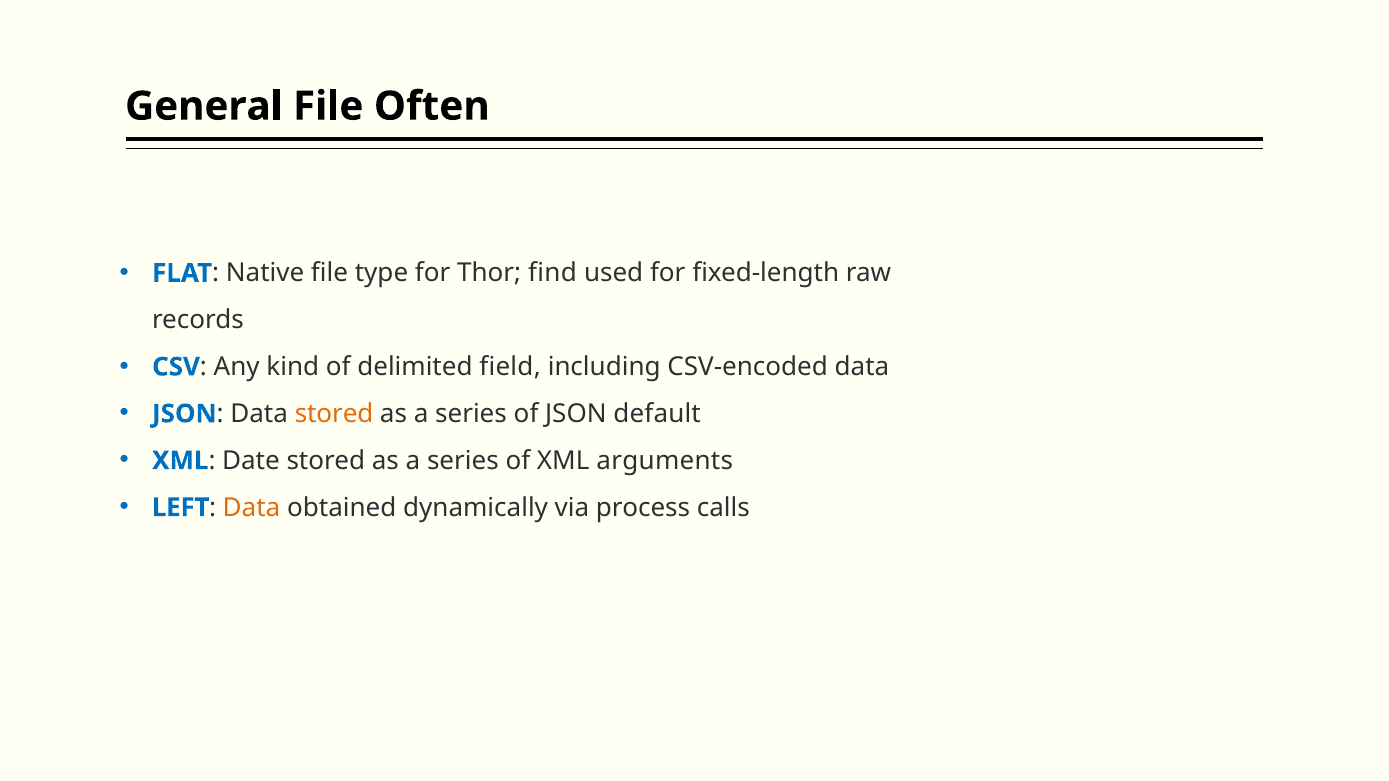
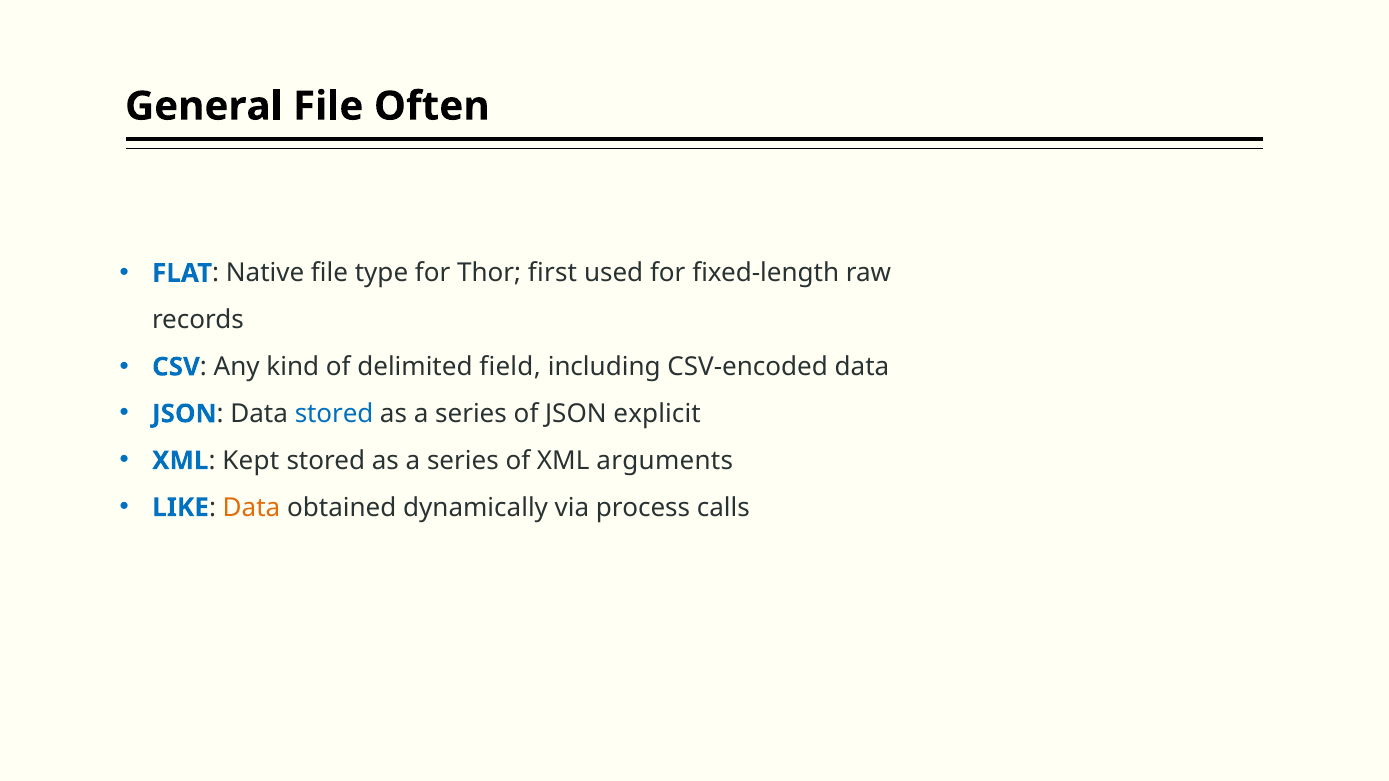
find: find -> first
stored at (334, 414) colour: orange -> blue
default: default -> explicit
Date: Date -> Kept
LEFT: LEFT -> LIKE
